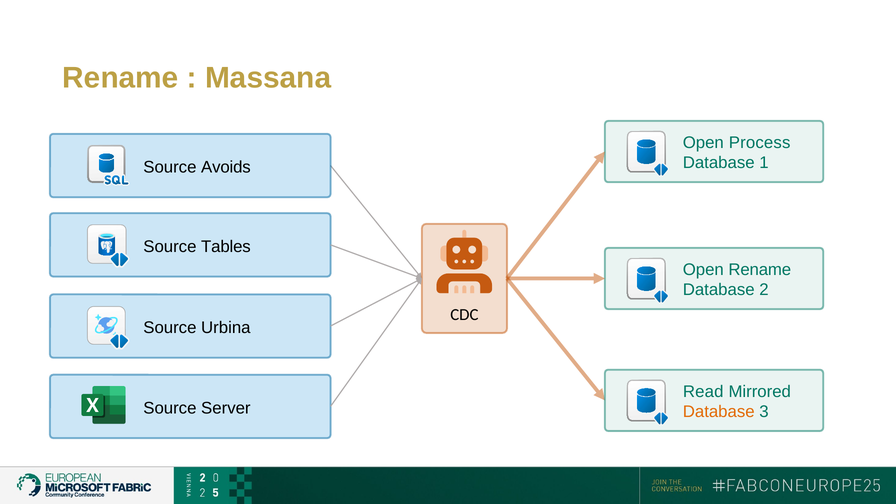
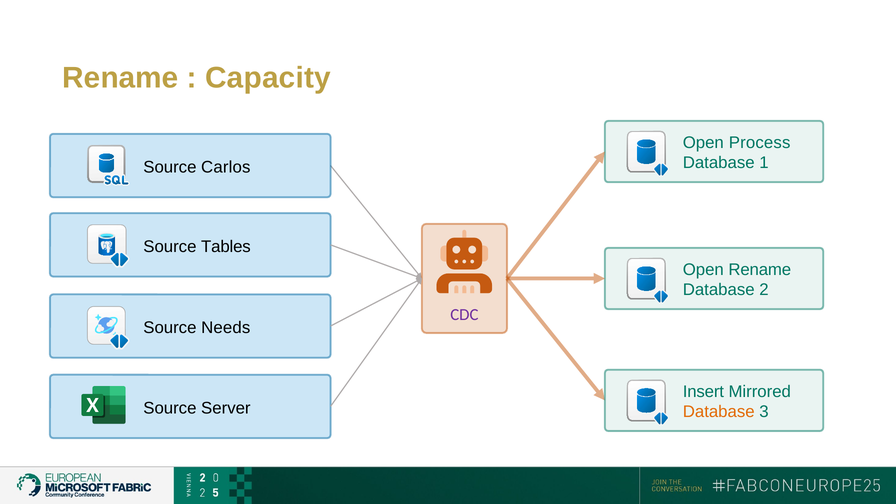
Massana: Massana -> Capacity
Avoids: Avoids -> Carlos
CDC colour: black -> purple
Urbina: Urbina -> Needs
Read: Read -> Insert
